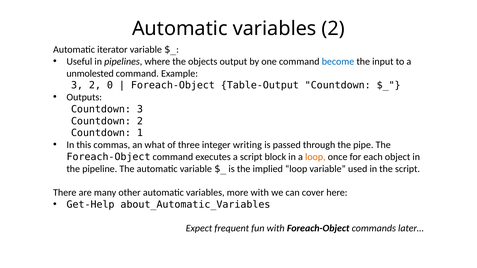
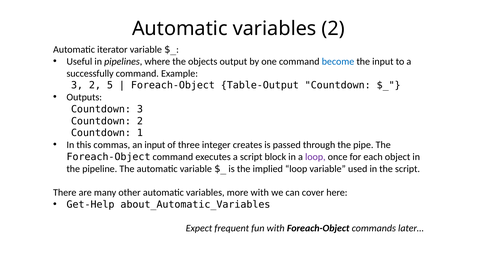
unmolested: unmolested -> successfully
0: 0 -> 5
an what: what -> input
writing: writing -> creates
loop at (315, 157) colour: orange -> purple
